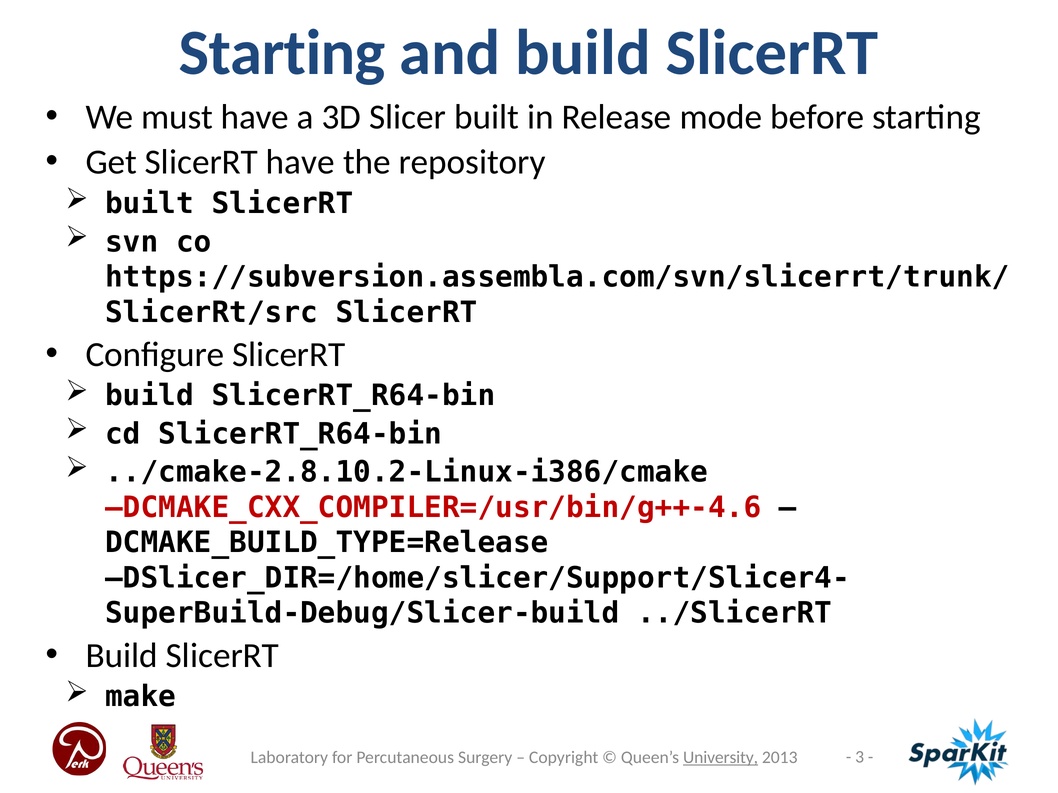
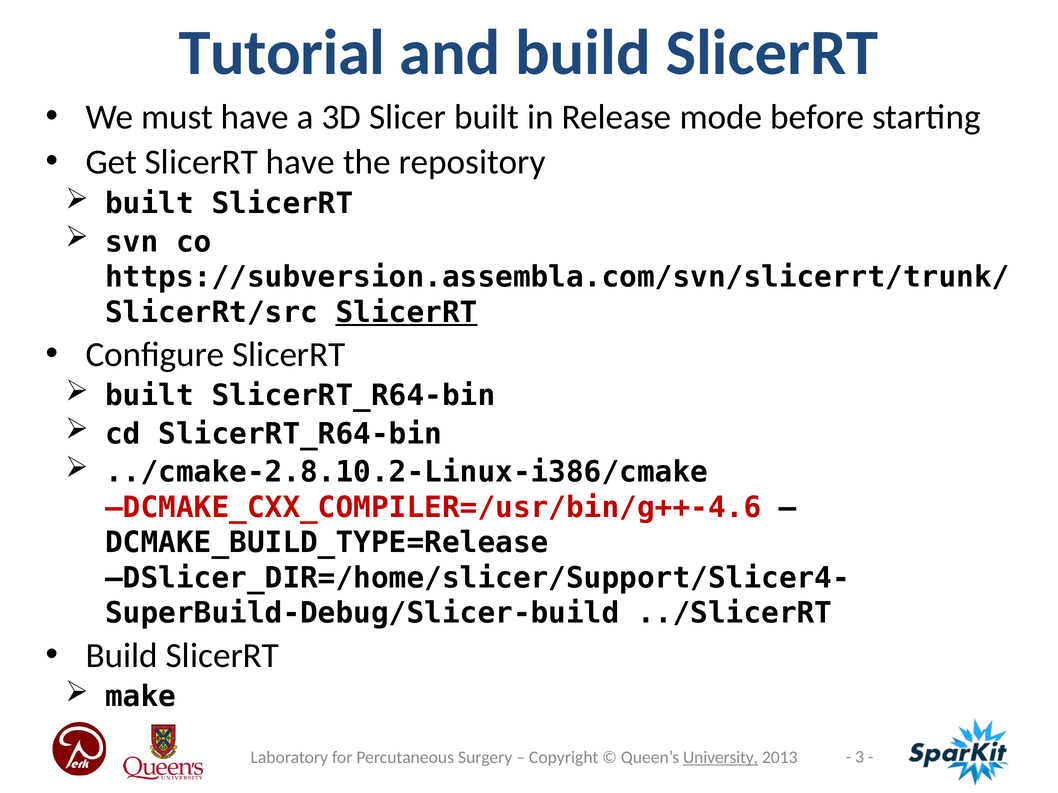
Starting at (282, 53): Starting -> Tutorial
SlicerRT at (407, 313) underline: none -> present
build at (149, 396): build -> built
